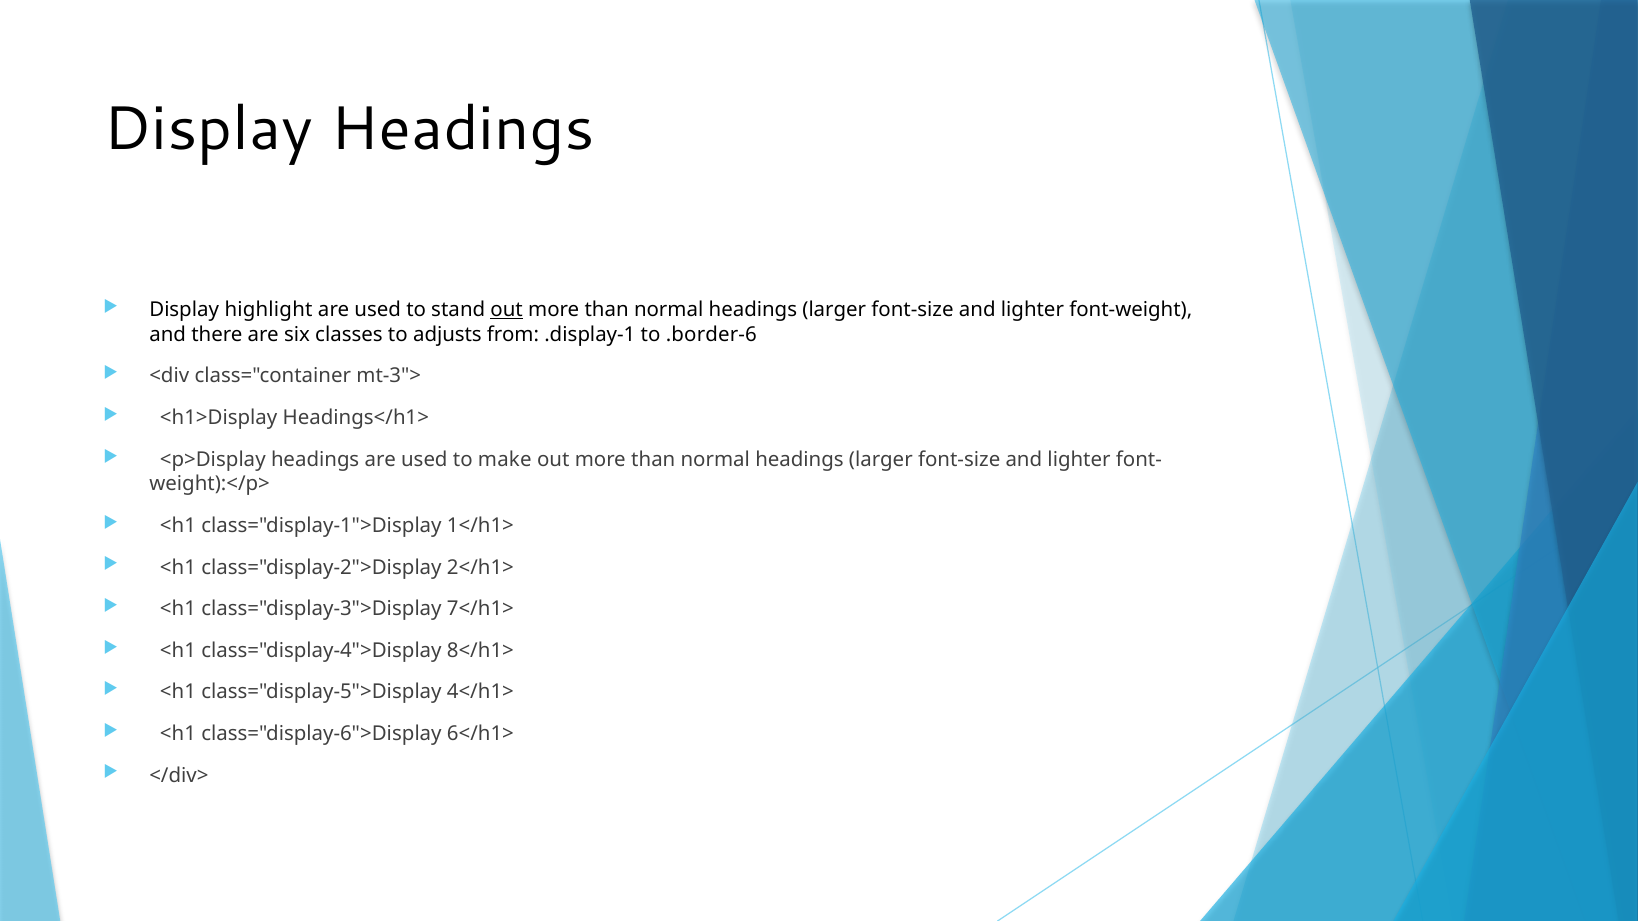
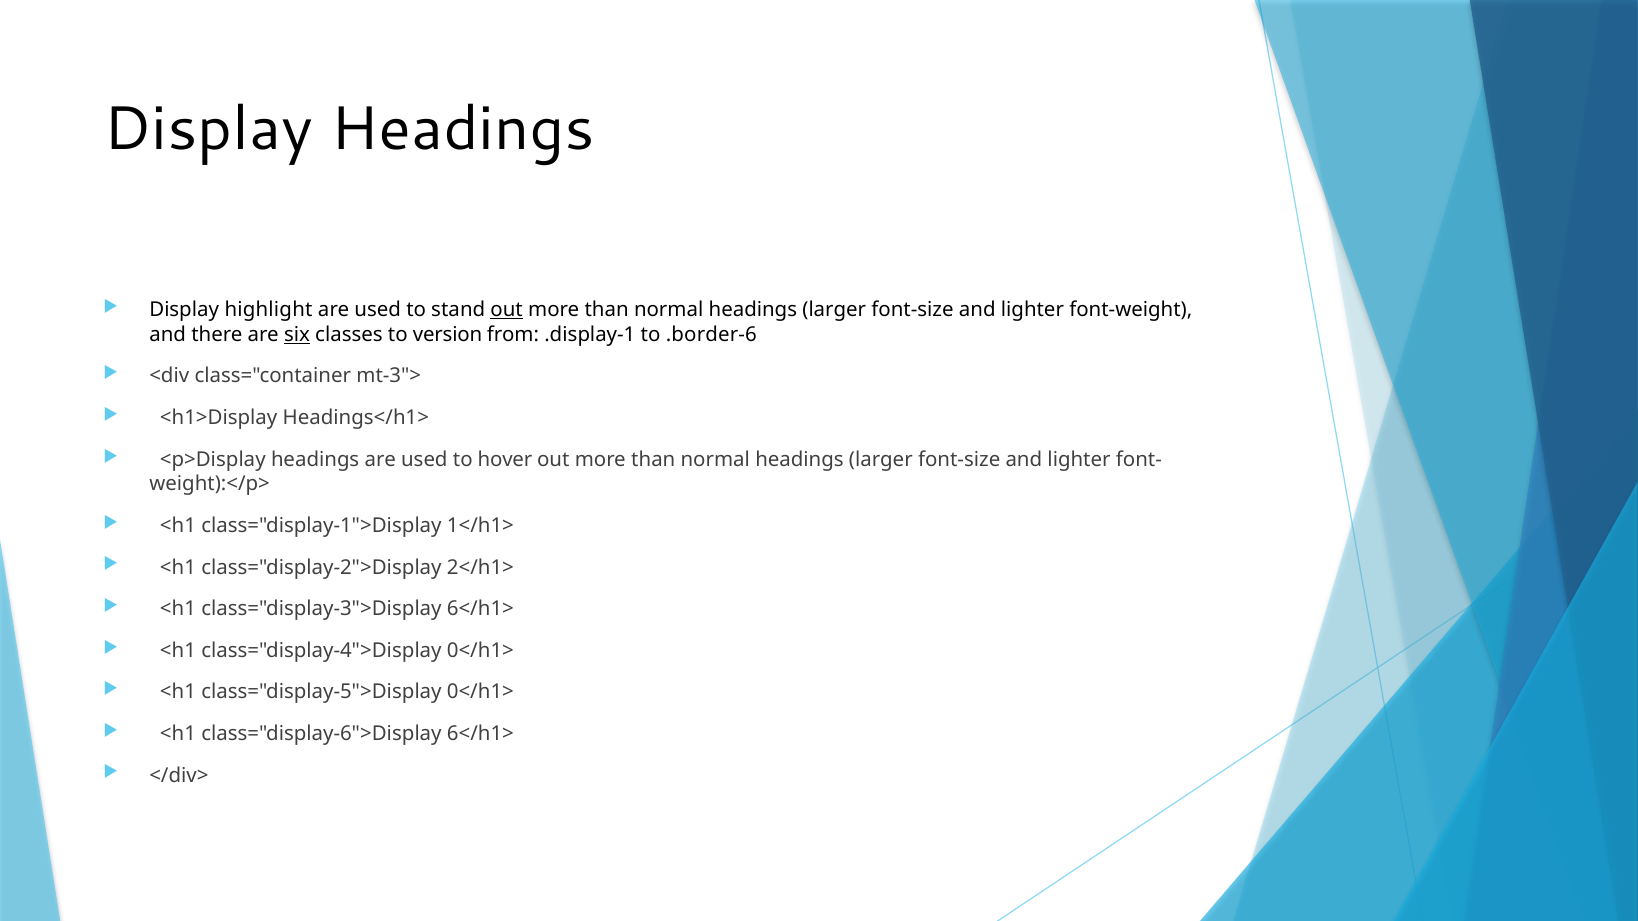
six underline: none -> present
adjusts: adjusts -> version
make: make -> hover
class="display-3">Display 7</h1>: 7</h1> -> 6</h1>
class="display-4">Display 8</h1>: 8</h1> -> 0</h1>
class="display-5">Display 4</h1>: 4</h1> -> 0</h1>
